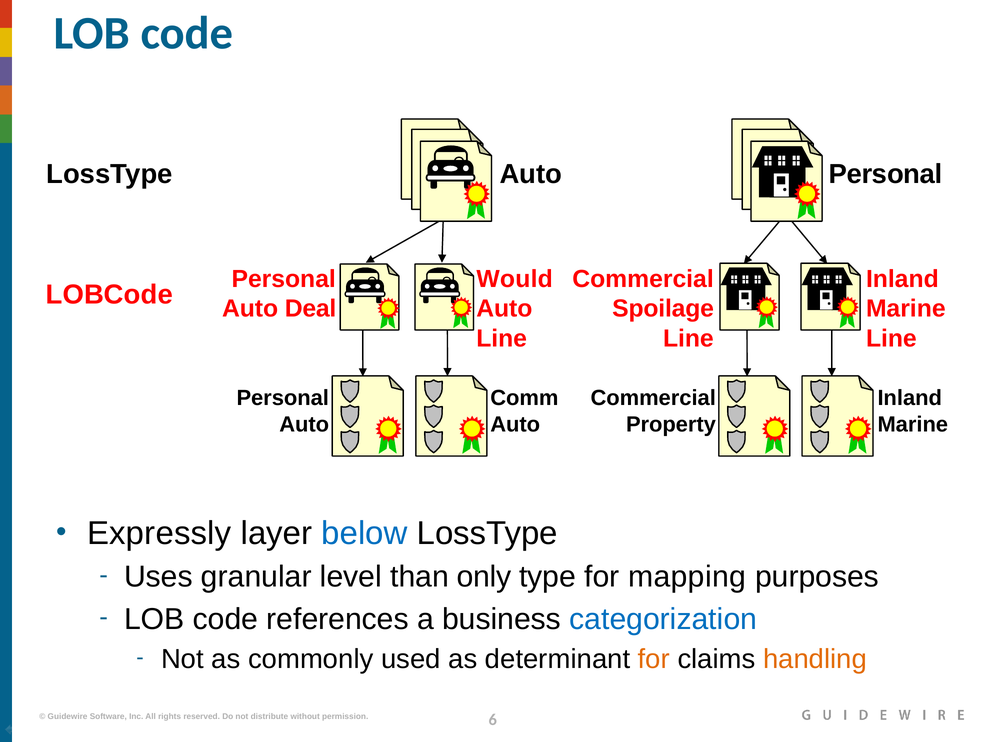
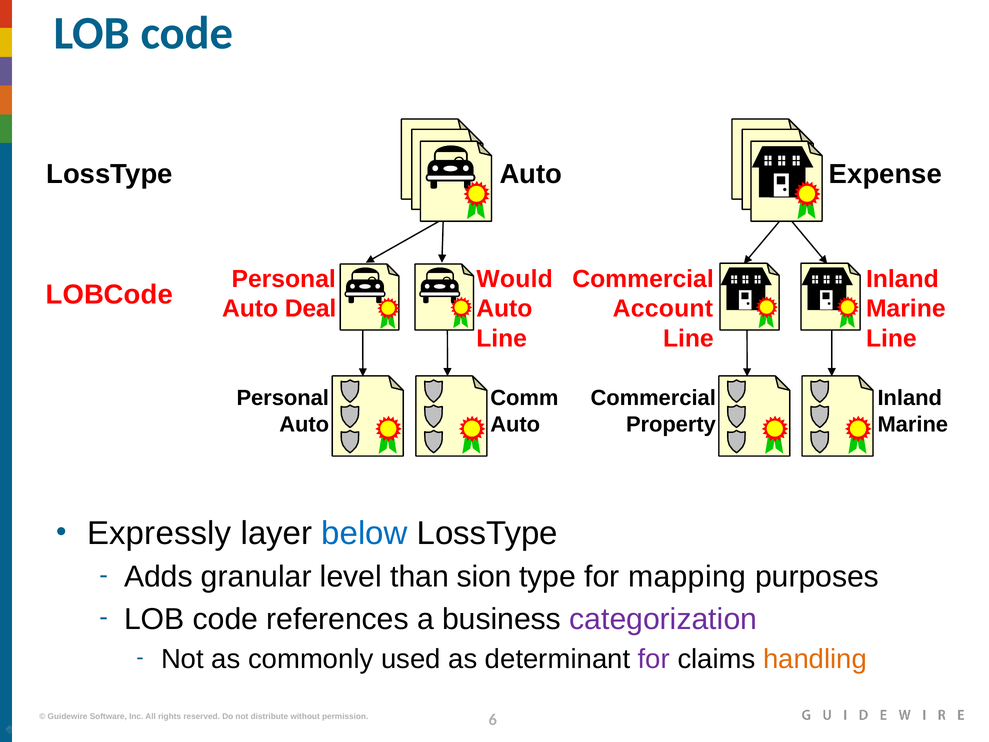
Personal at (886, 174): Personal -> Expense
Spoilage: Spoilage -> Account
Uses: Uses -> Adds
only: only -> sion
categorization colour: blue -> purple
for at (654, 659) colour: orange -> purple
